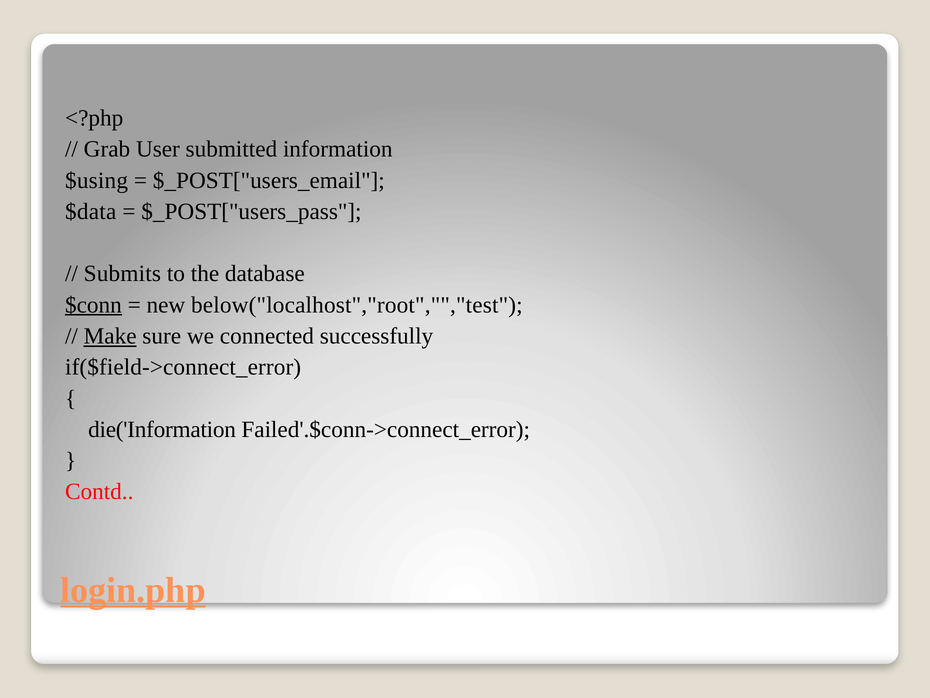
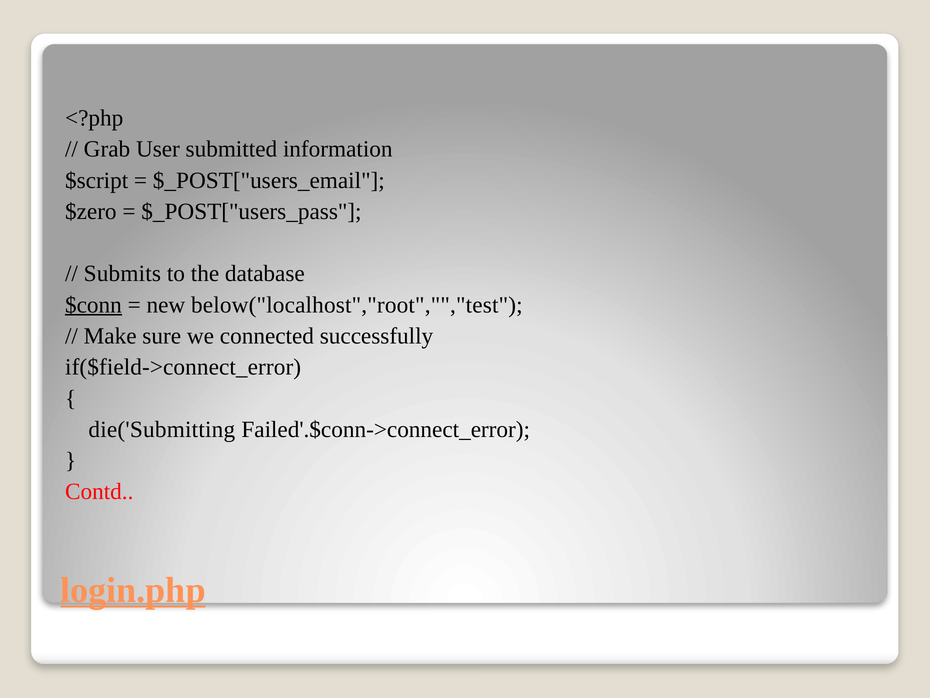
$using: $using -> $script
$data: $data -> $zero
Make underline: present -> none
die('Information: die('Information -> die('Submitting
